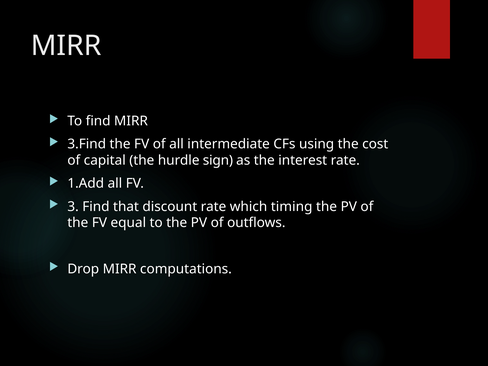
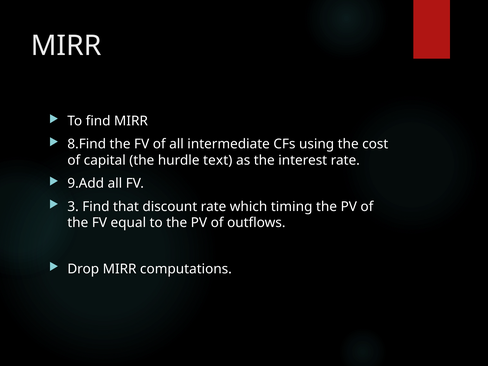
3.Find: 3.Find -> 8.Find
sign: sign -> text
1.Add: 1.Add -> 9.Add
